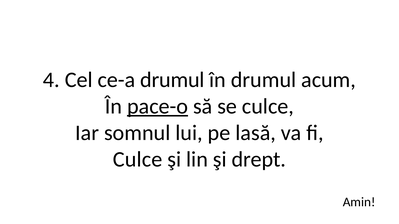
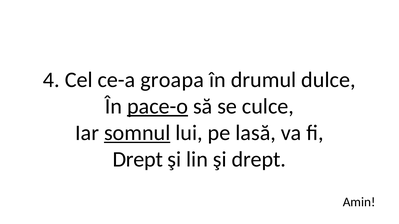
ce-a drumul: drumul -> groapa
acum: acum -> dulce
somnul underline: none -> present
Culce at (138, 160): Culce -> Drept
